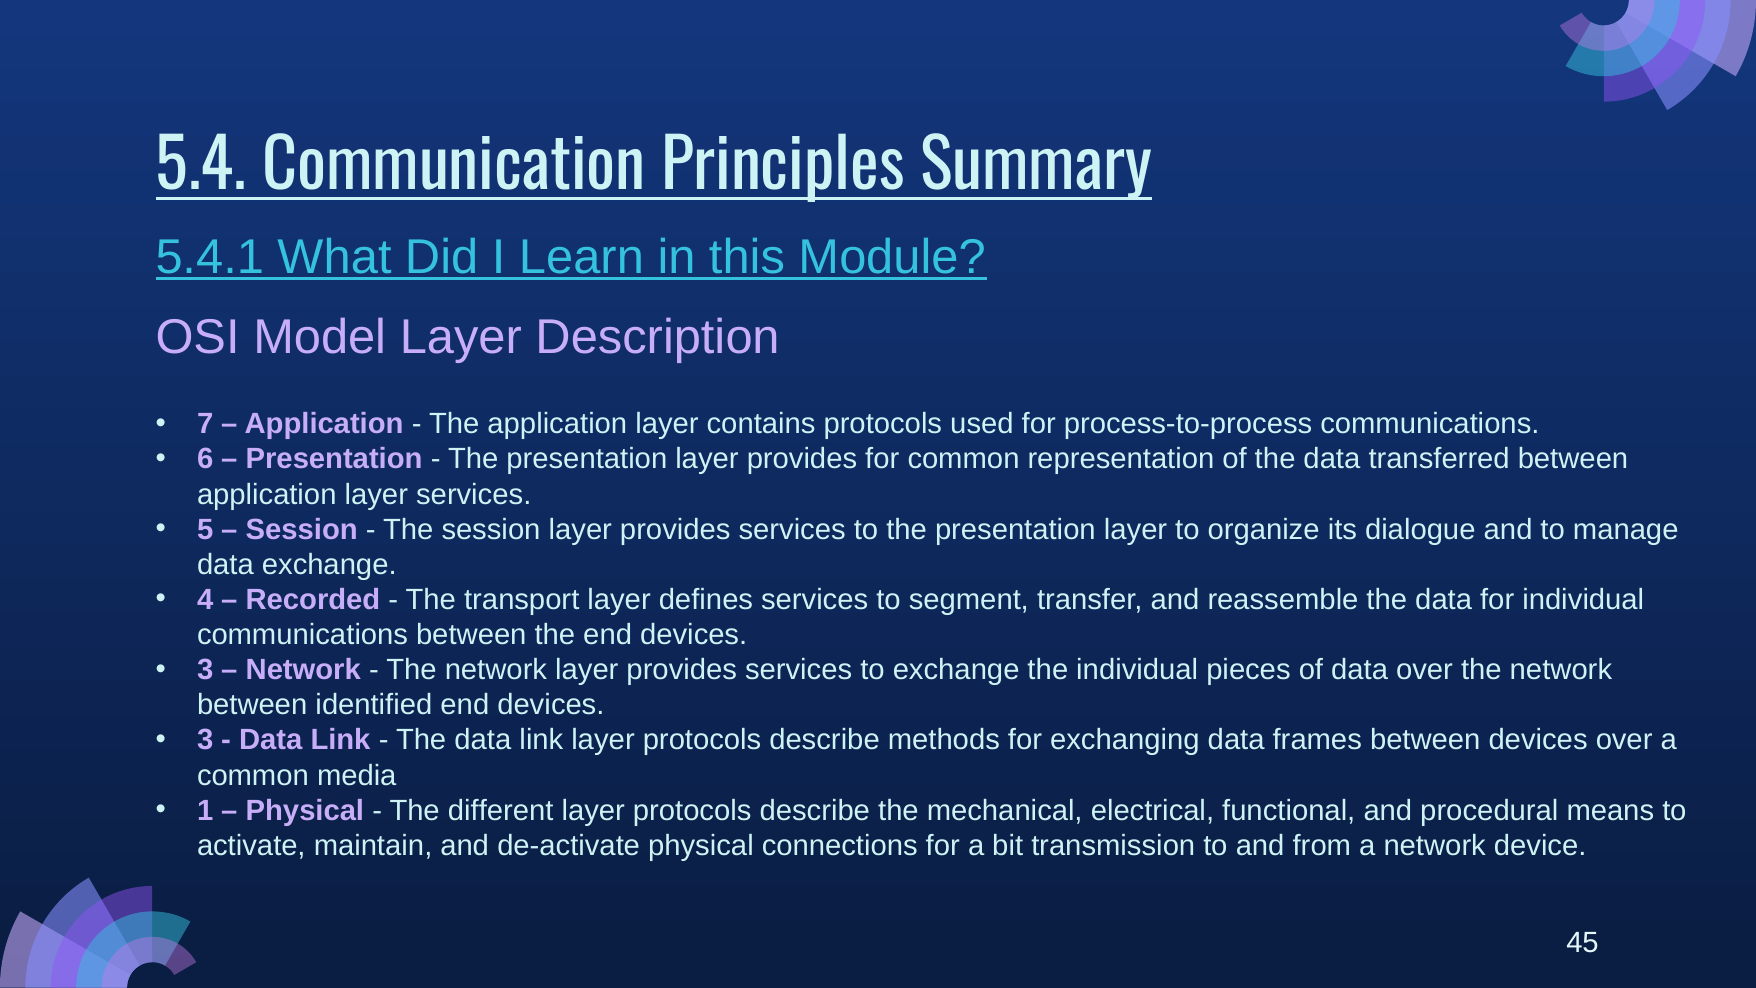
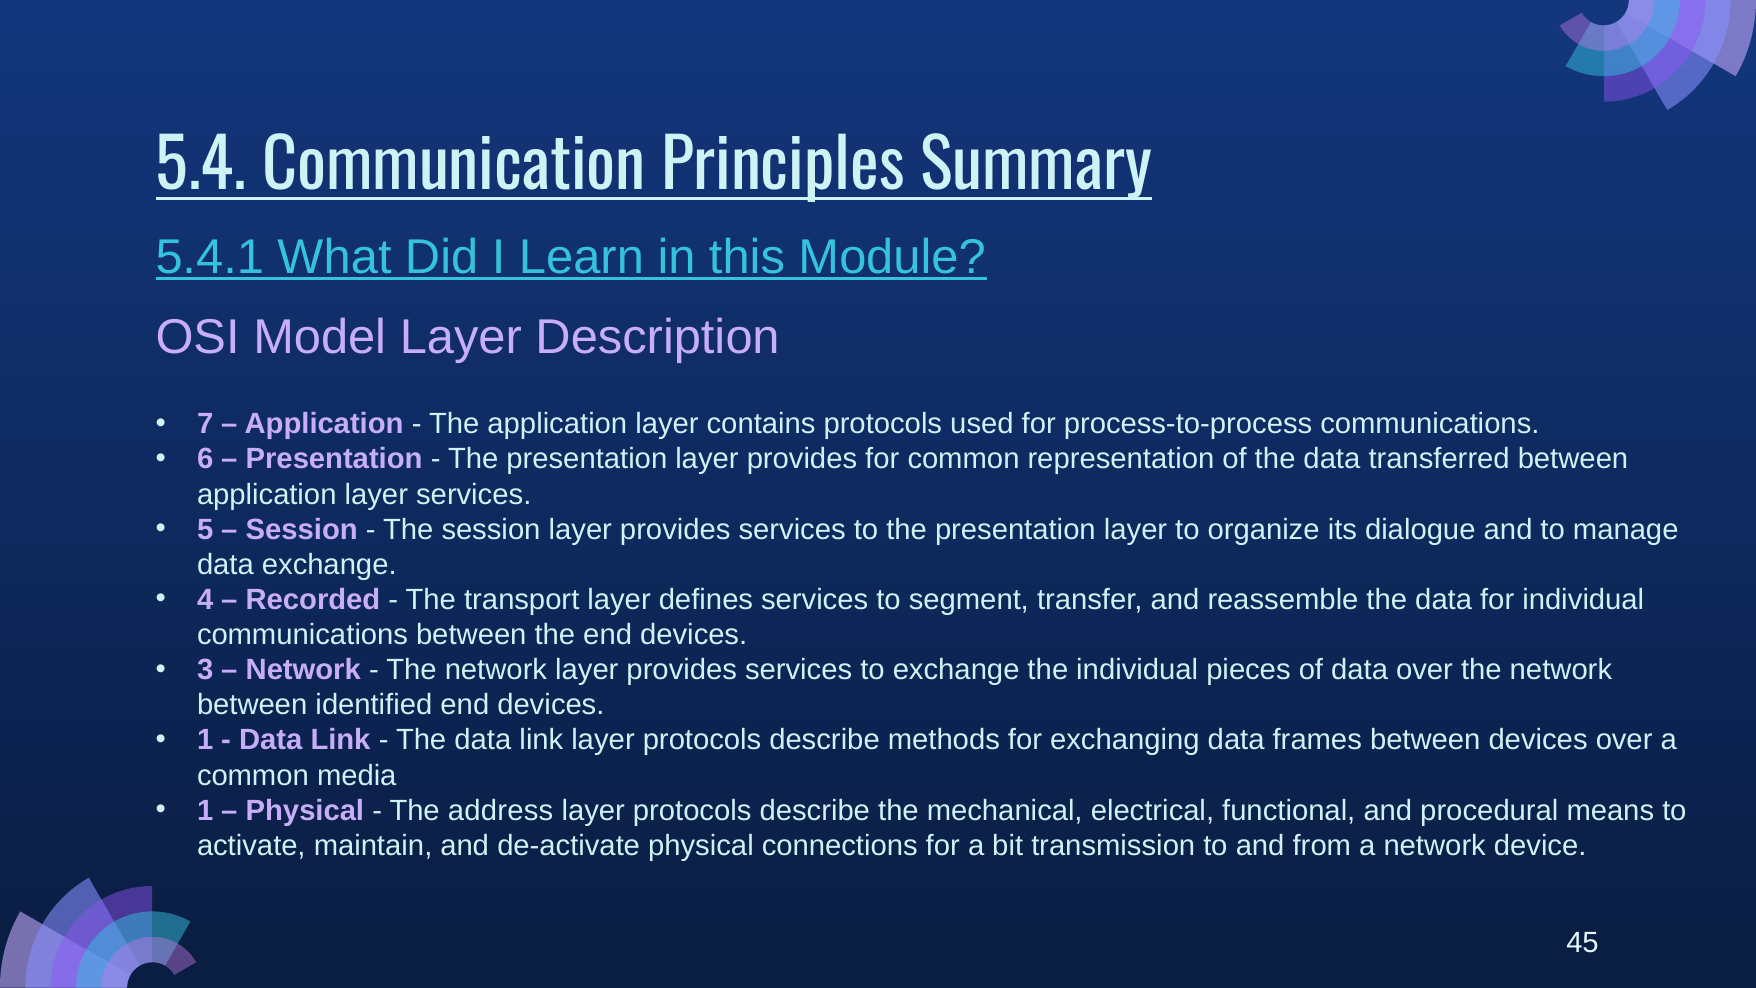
3 at (205, 740): 3 -> 1
different: different -> address
